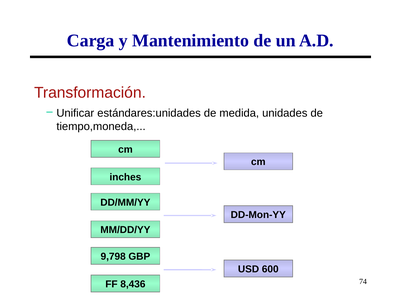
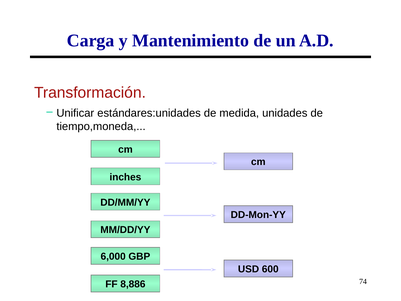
9,798: 9,798 -> 6,000
8,436: 8,436 -> 8,886
